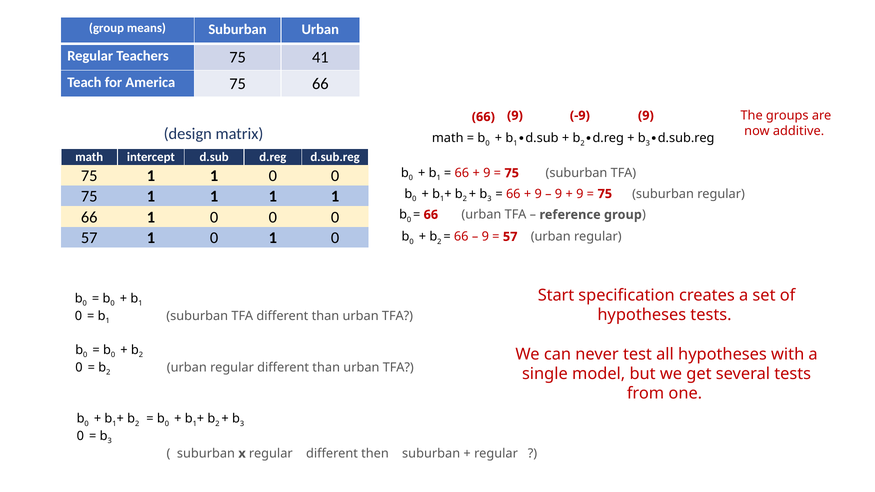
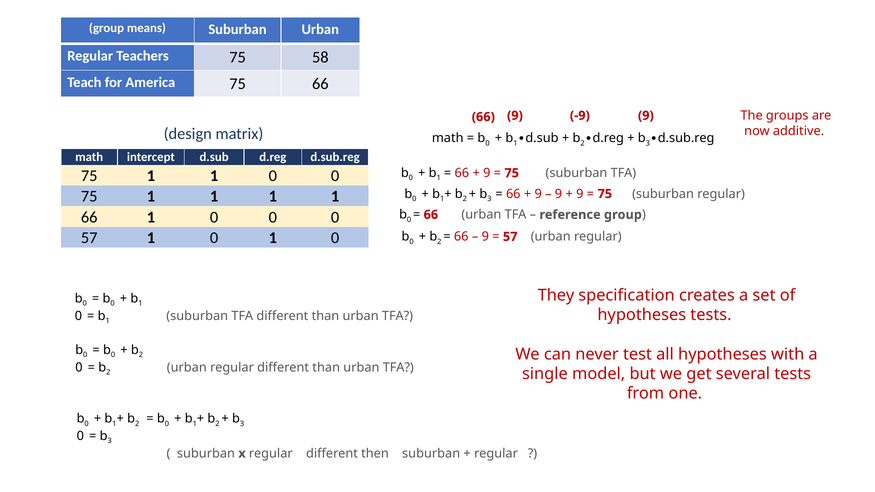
41: 41 -> 58
Start: Start -> They
